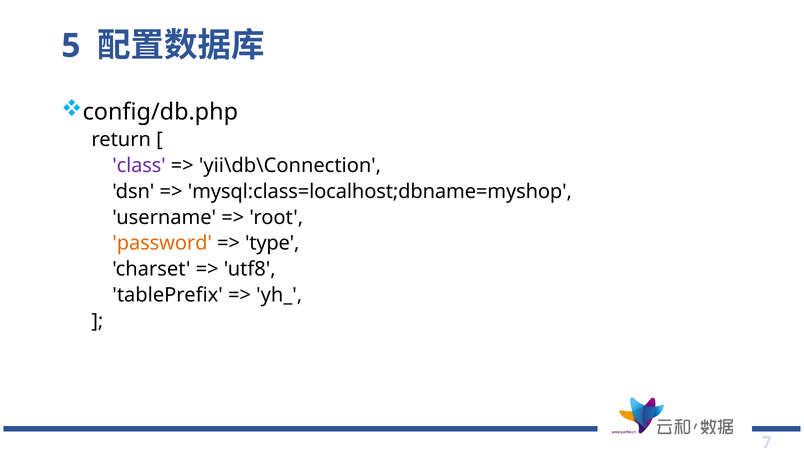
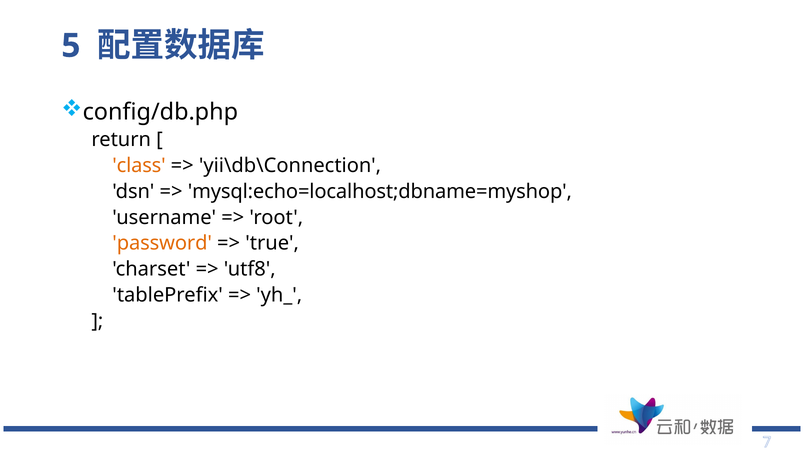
class colour: purple -> orange
mysql:class=localhost;dbname=myshop: mysql:class=localhost;dbname=myshop -> mysql:echo=localhost;dbname=myshop
type: type -> true
